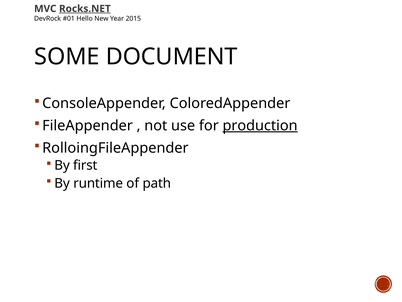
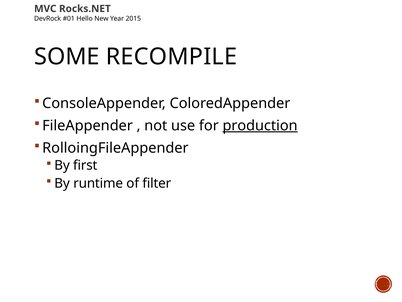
Rocks.NET underline: present -> none
DOCUMENT: DOCUMENT -> RECOMPILE
path: path -> filter
